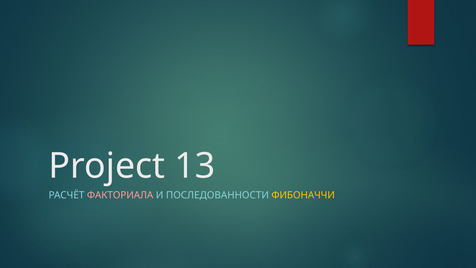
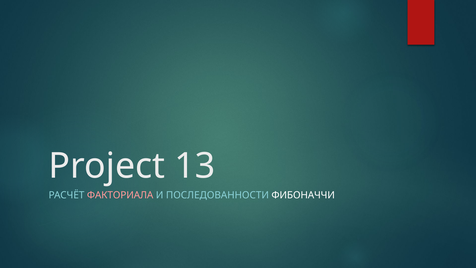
ФИБОНАЧЧИ colour: yellow -> white
